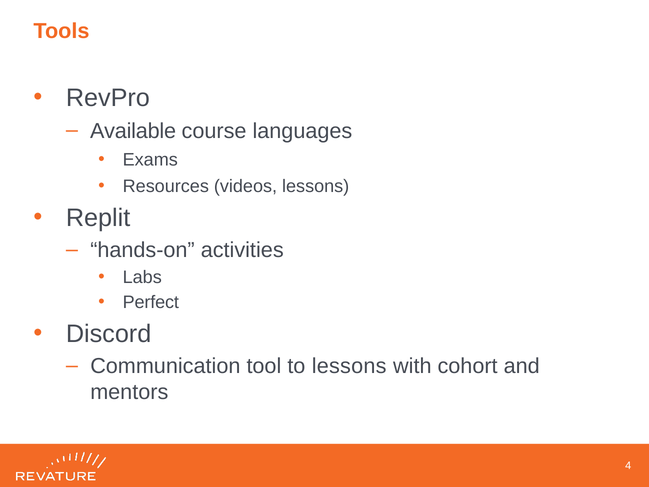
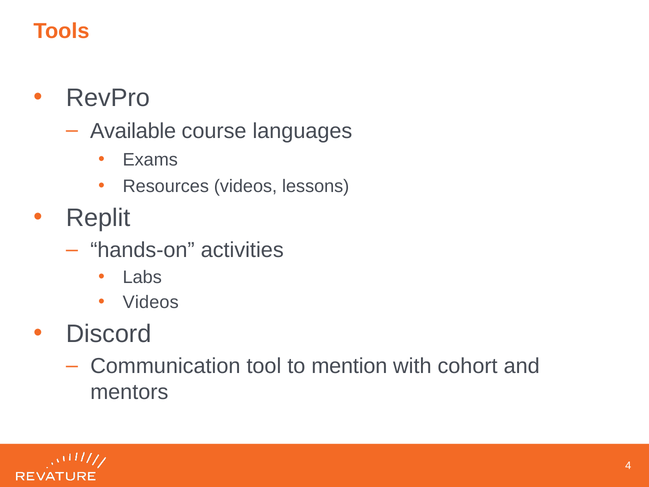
Perfect at (151, 302): Perfect -> Videos
to lessons: lessons -> mention
